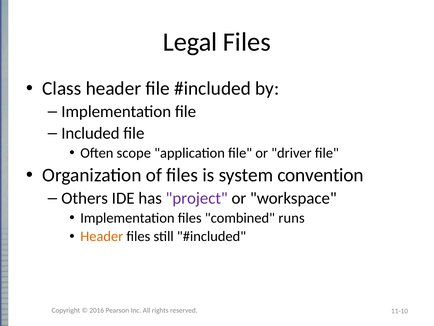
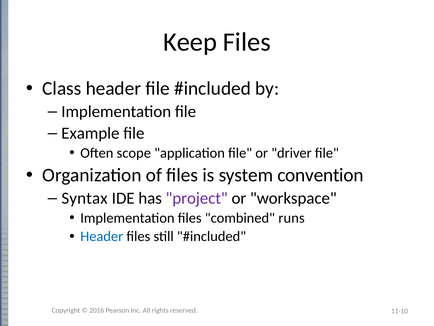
Legal: Legal -> Keep
Included: Included -> Example
Others: Others -> Syntax
Header at (102, 236) colour: orange -> blue
